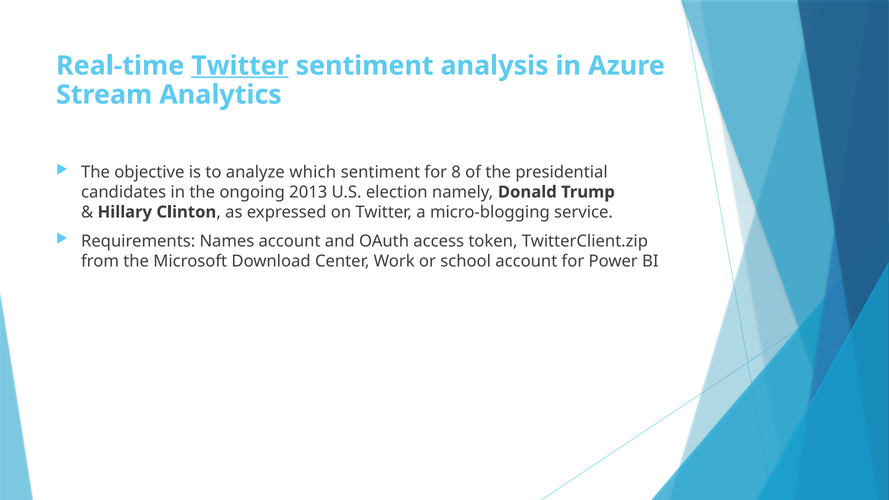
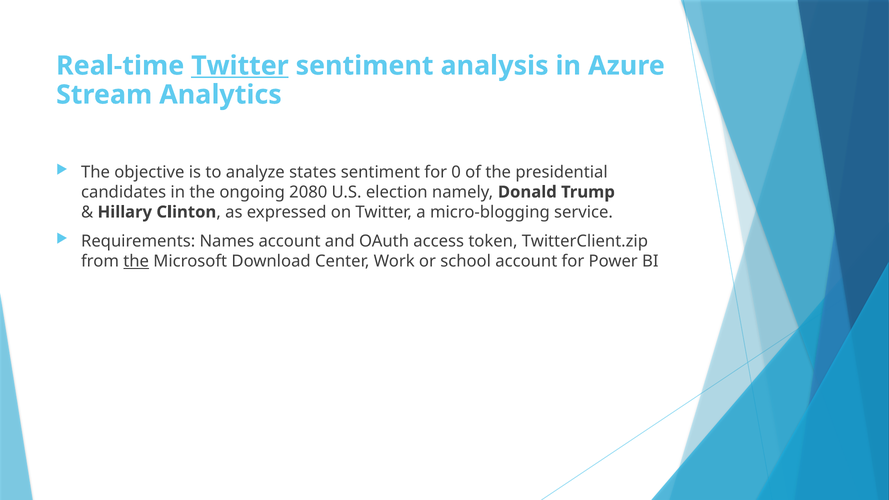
which: which -> states
8: 8 -> 0
2013: 2013 -> 2080
the at (136, 261) underline: none -> present
